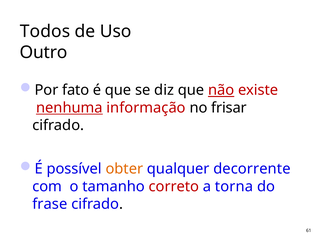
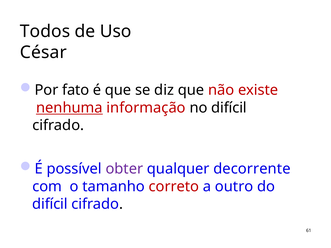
Outro: Outro -> César
não underline: present -> none
no frisar: frisar -> difícil
obter colour: orange -> purple
torna: torna -> outro
frase at (50, 204): frase -> difícil
